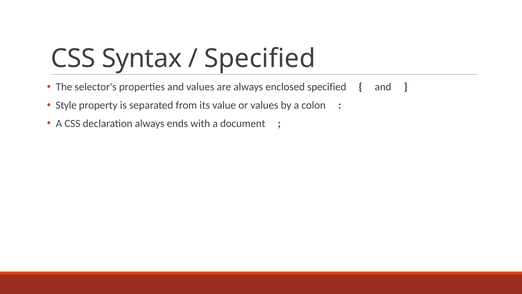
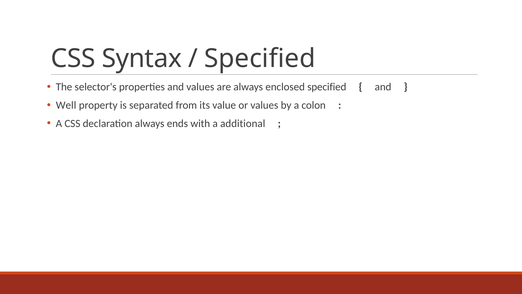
Style: Style -> Well
document: document -> additional
